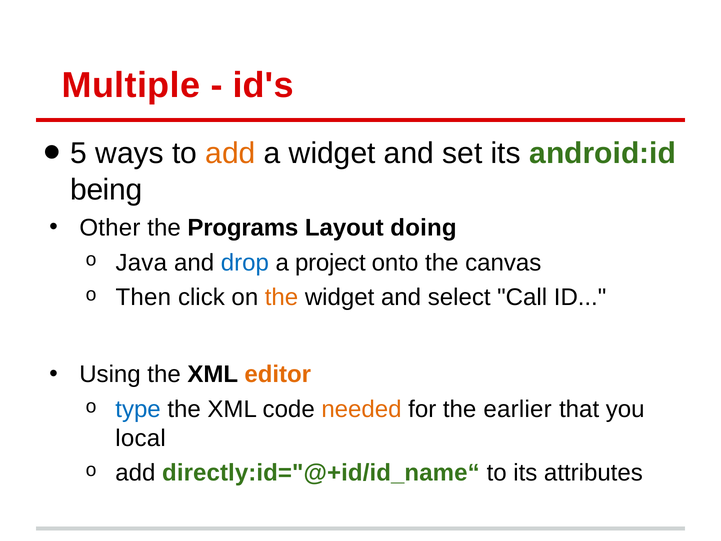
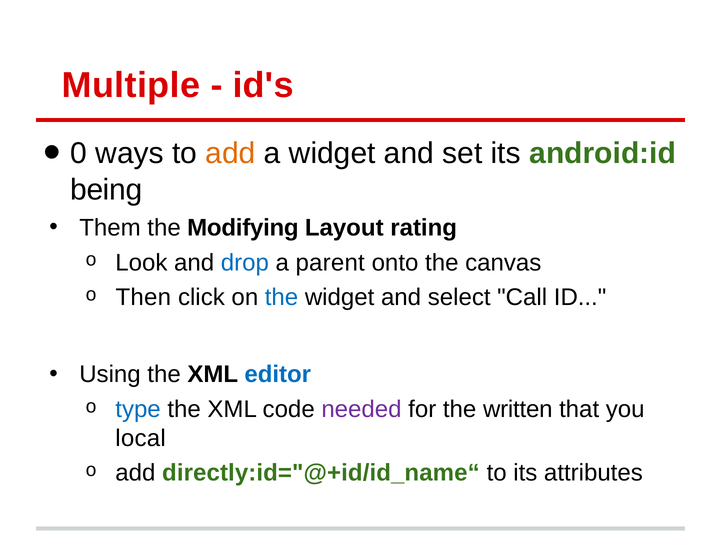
5: 5 -> 0
Other: Other -> Them
Programs: Programs -> Modifying
doing: doing -> rating
Java: Java -> Look
project: project -> parent
the at (282, 297) colour: orange -> blue
editor colour: orange -> blue
needed colour: orange -> purple
earlier: earlier -> written
